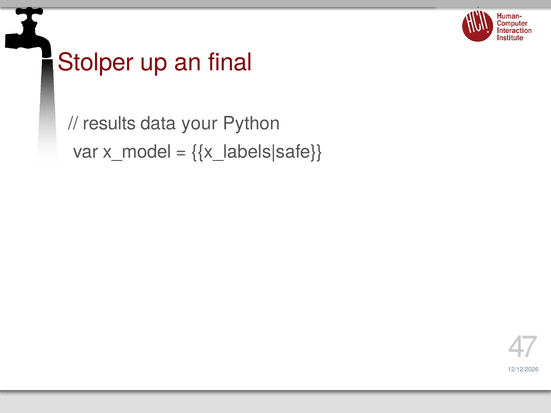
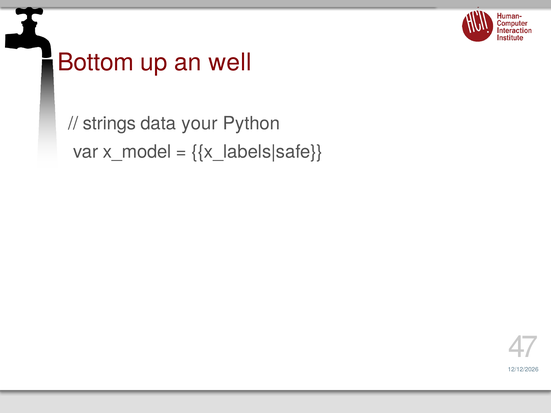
Stolper: Stolper -> Bottom
final: final -> well
results: results -> strings
